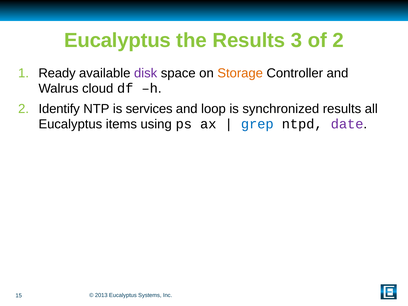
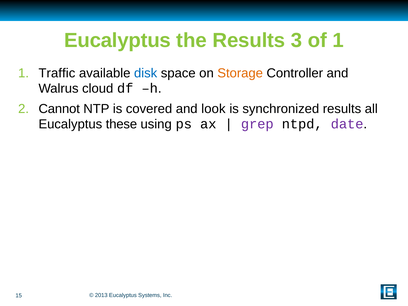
of 2: 2 -> 1
Ready: Ready -> Traffic
disk colour: purple -> blue
Identify: Identify -> Cannot
services: services -> covered
loop: loop -> look
items: items -> these
grep colour: blue -> purple
